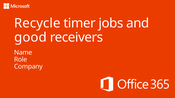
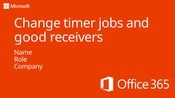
Recycle: Recycle -> Change
